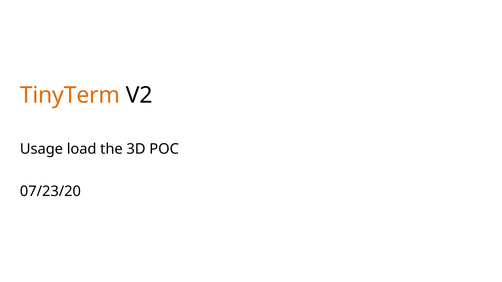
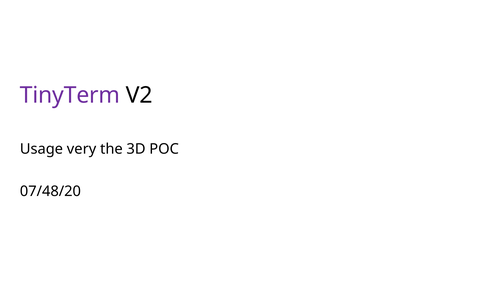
TinyTerm colour: orange -> purple
load: load -> very
07/23/20: 07/23/20 -> 07/48/20
